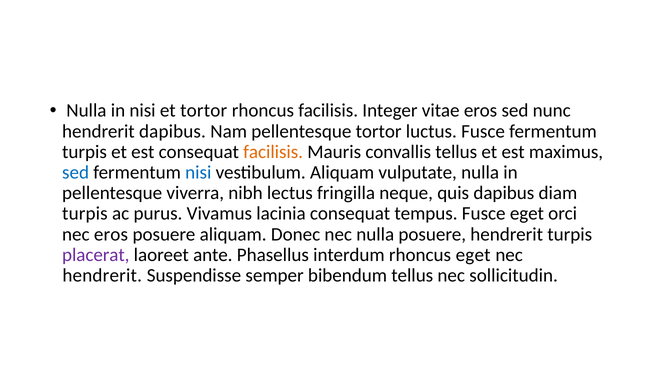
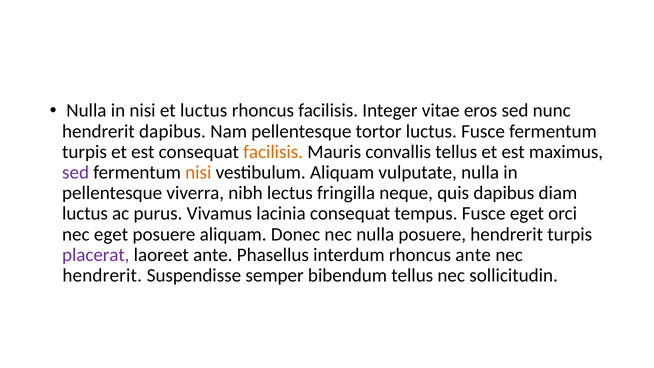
et tortor: tortor -> luctus
sed at (76, 172) colour: blue -> purple
nisi at (198, 172) colour: blue -> orange
turpis at (85, 214): turpis -> luctus
nec eros: eros -> eget
rhoncus eget: eget -> ante
